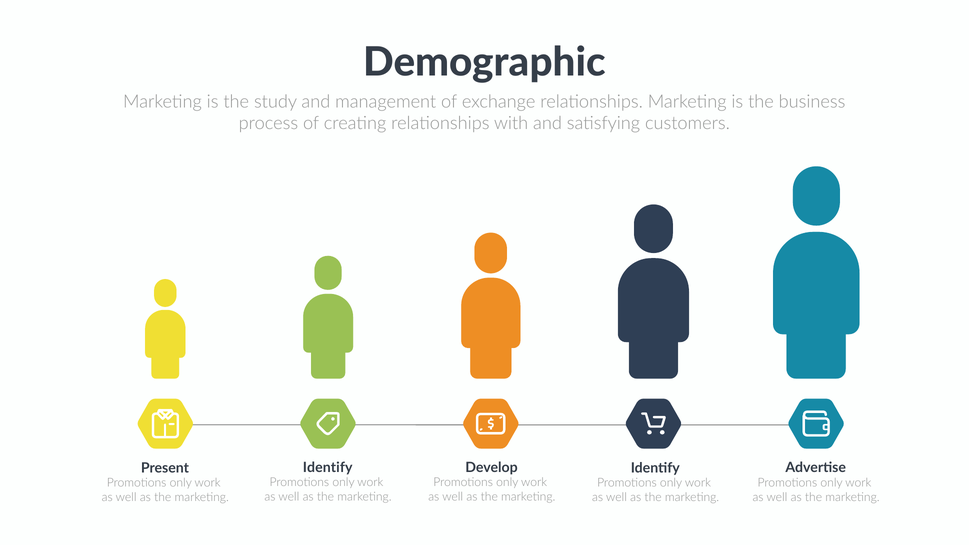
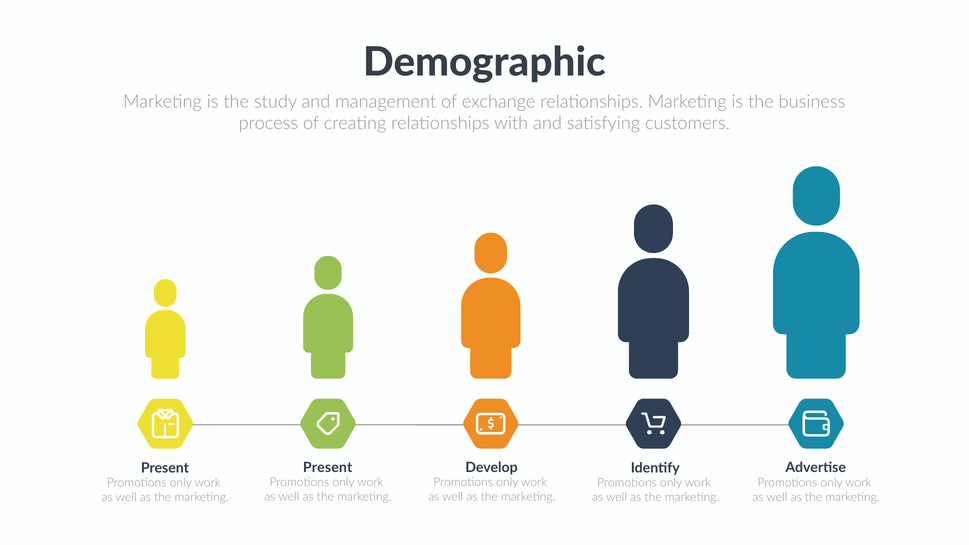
Identify at (328, 468): Identify -> Present
